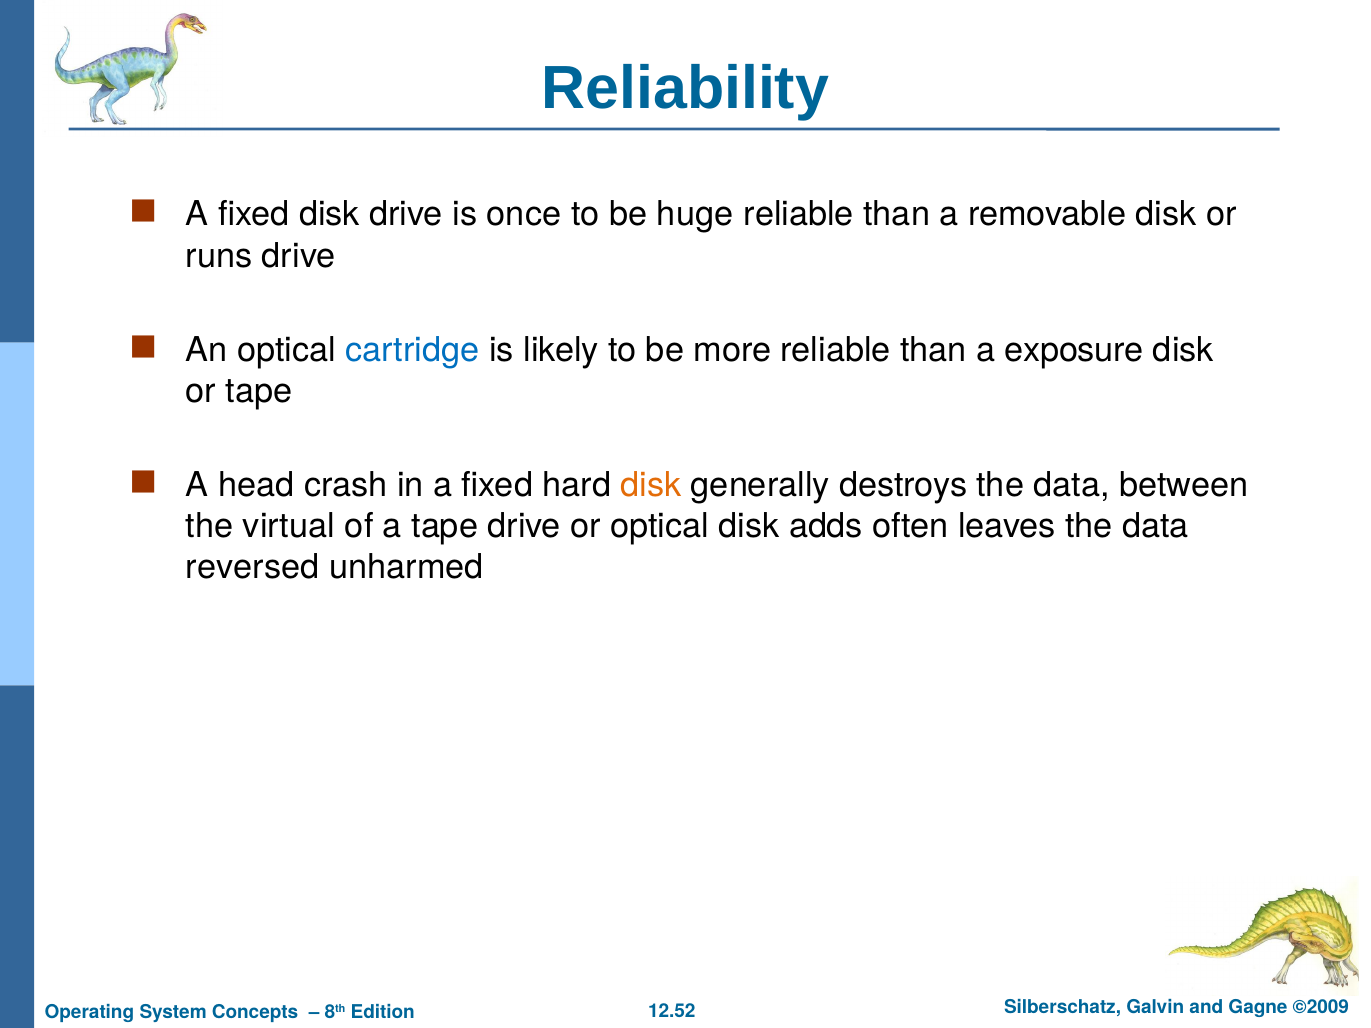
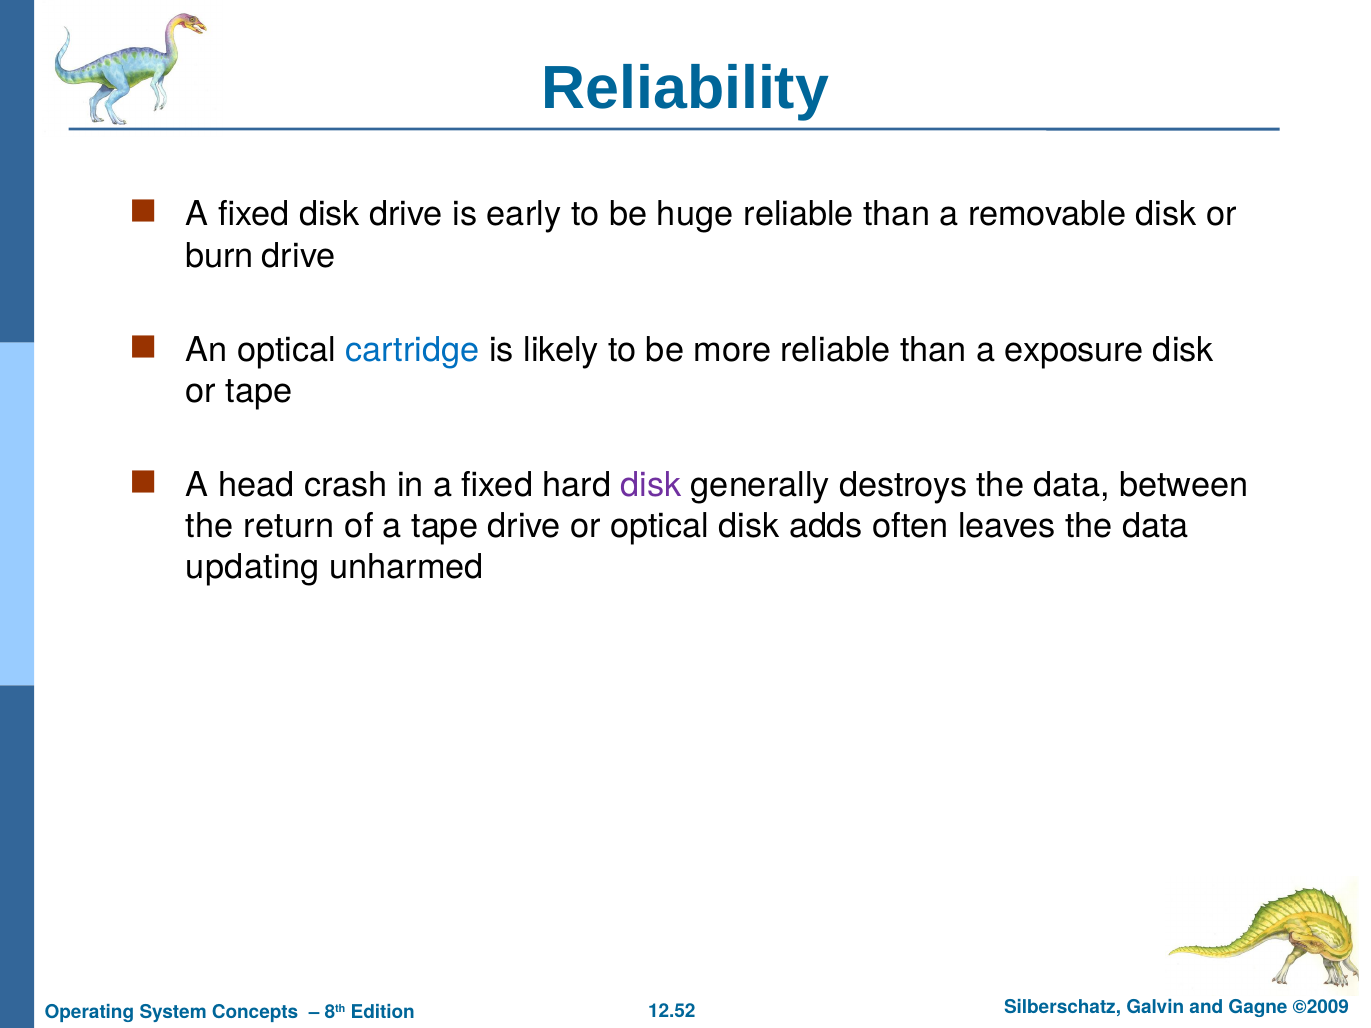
once: once -> early
runs: runs -> burn
disk at (651, 485) colour: orange -> purple
virtual: virtual -> return
reversed: reversed -> updating
